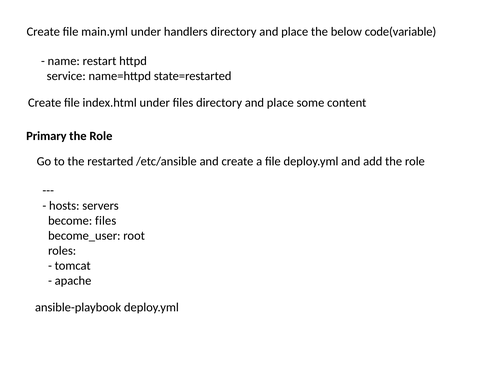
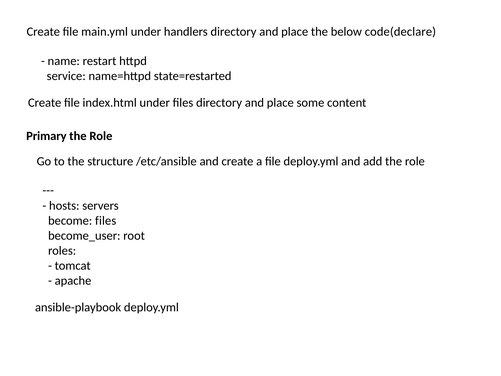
code(variable: code(variable -> code(declare
restarted: restarted -> structure
